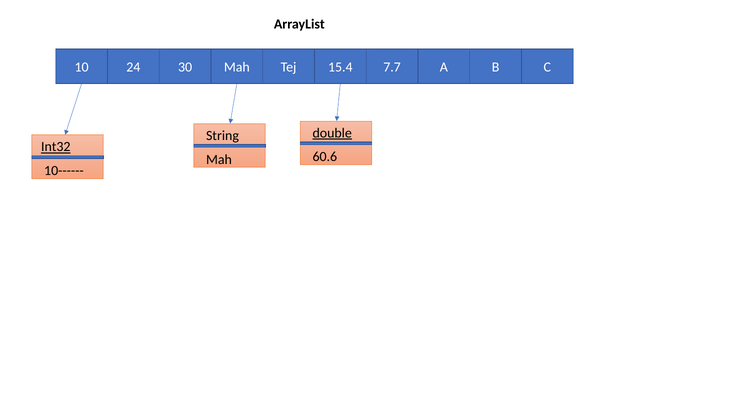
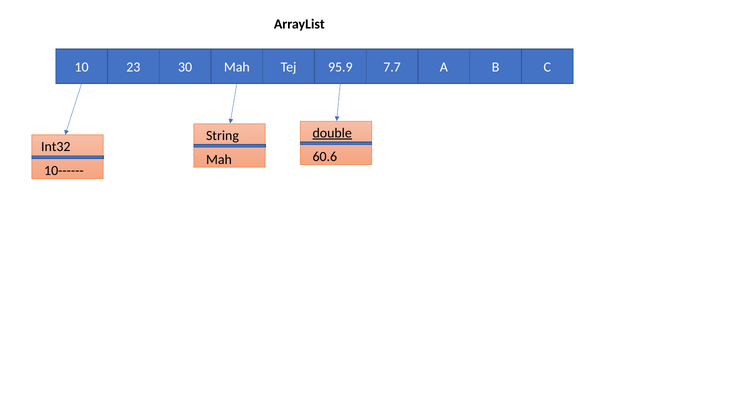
24: 24 -> 23
15.4: 15.4 -> 95.9
Int32 underline: present -> none
